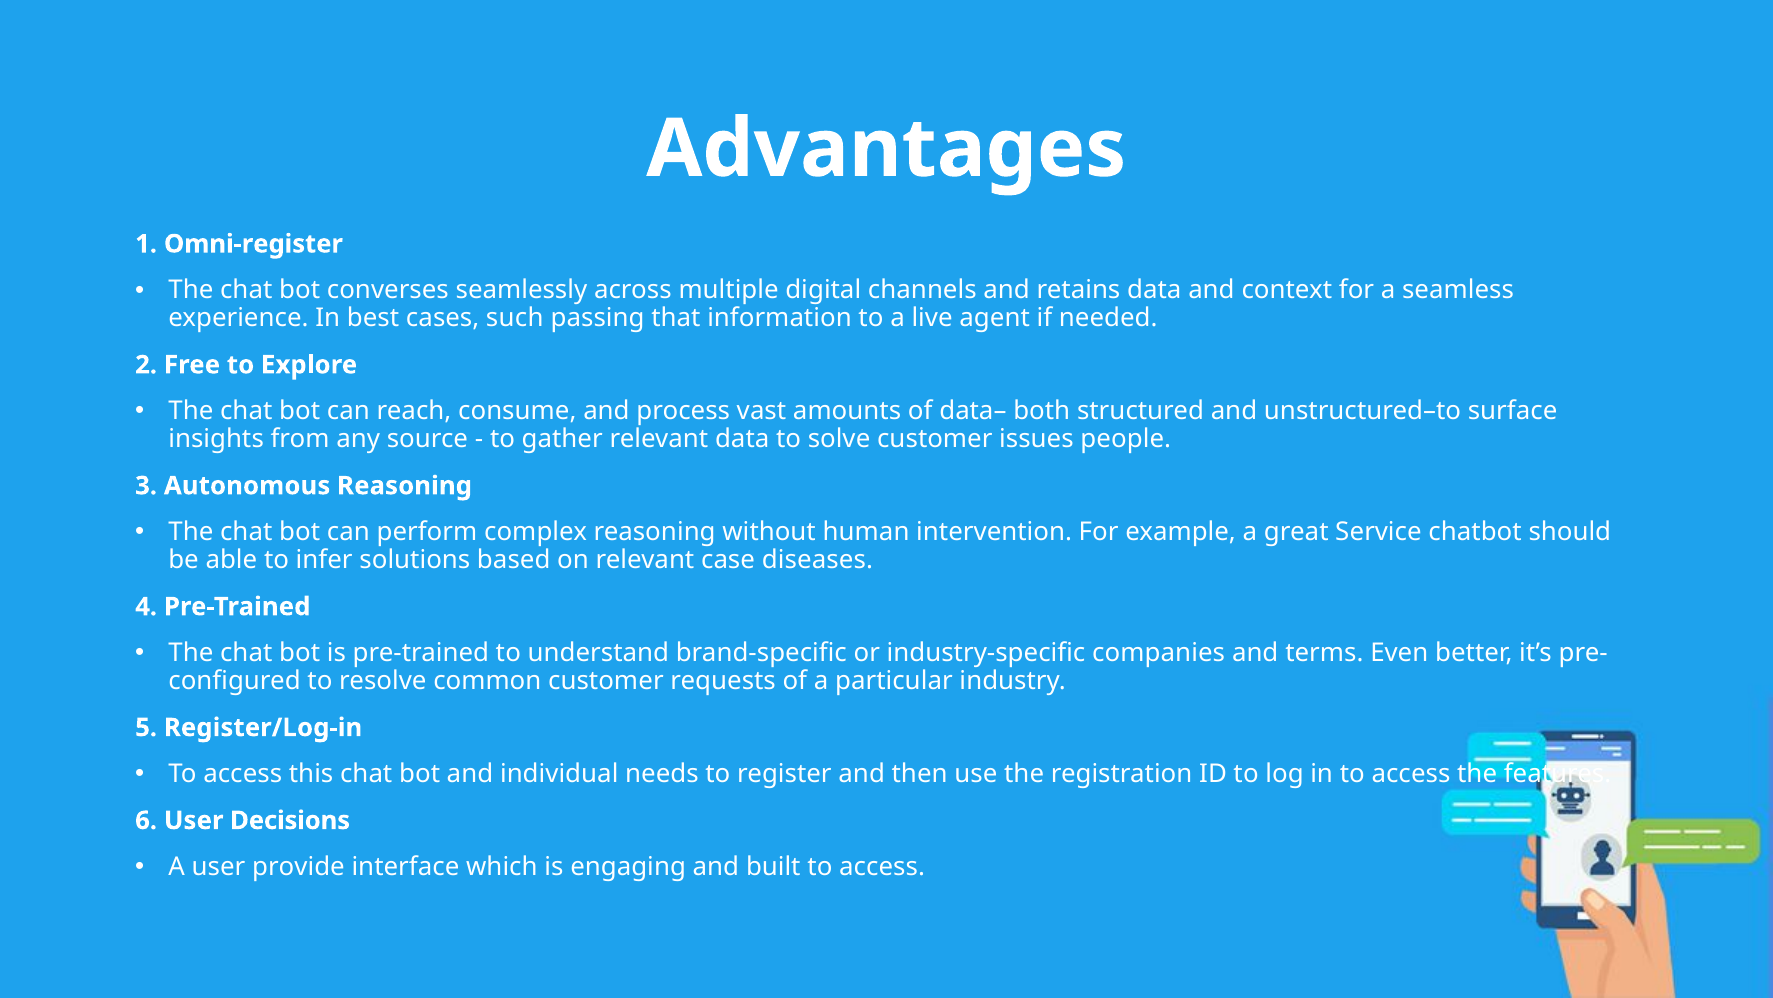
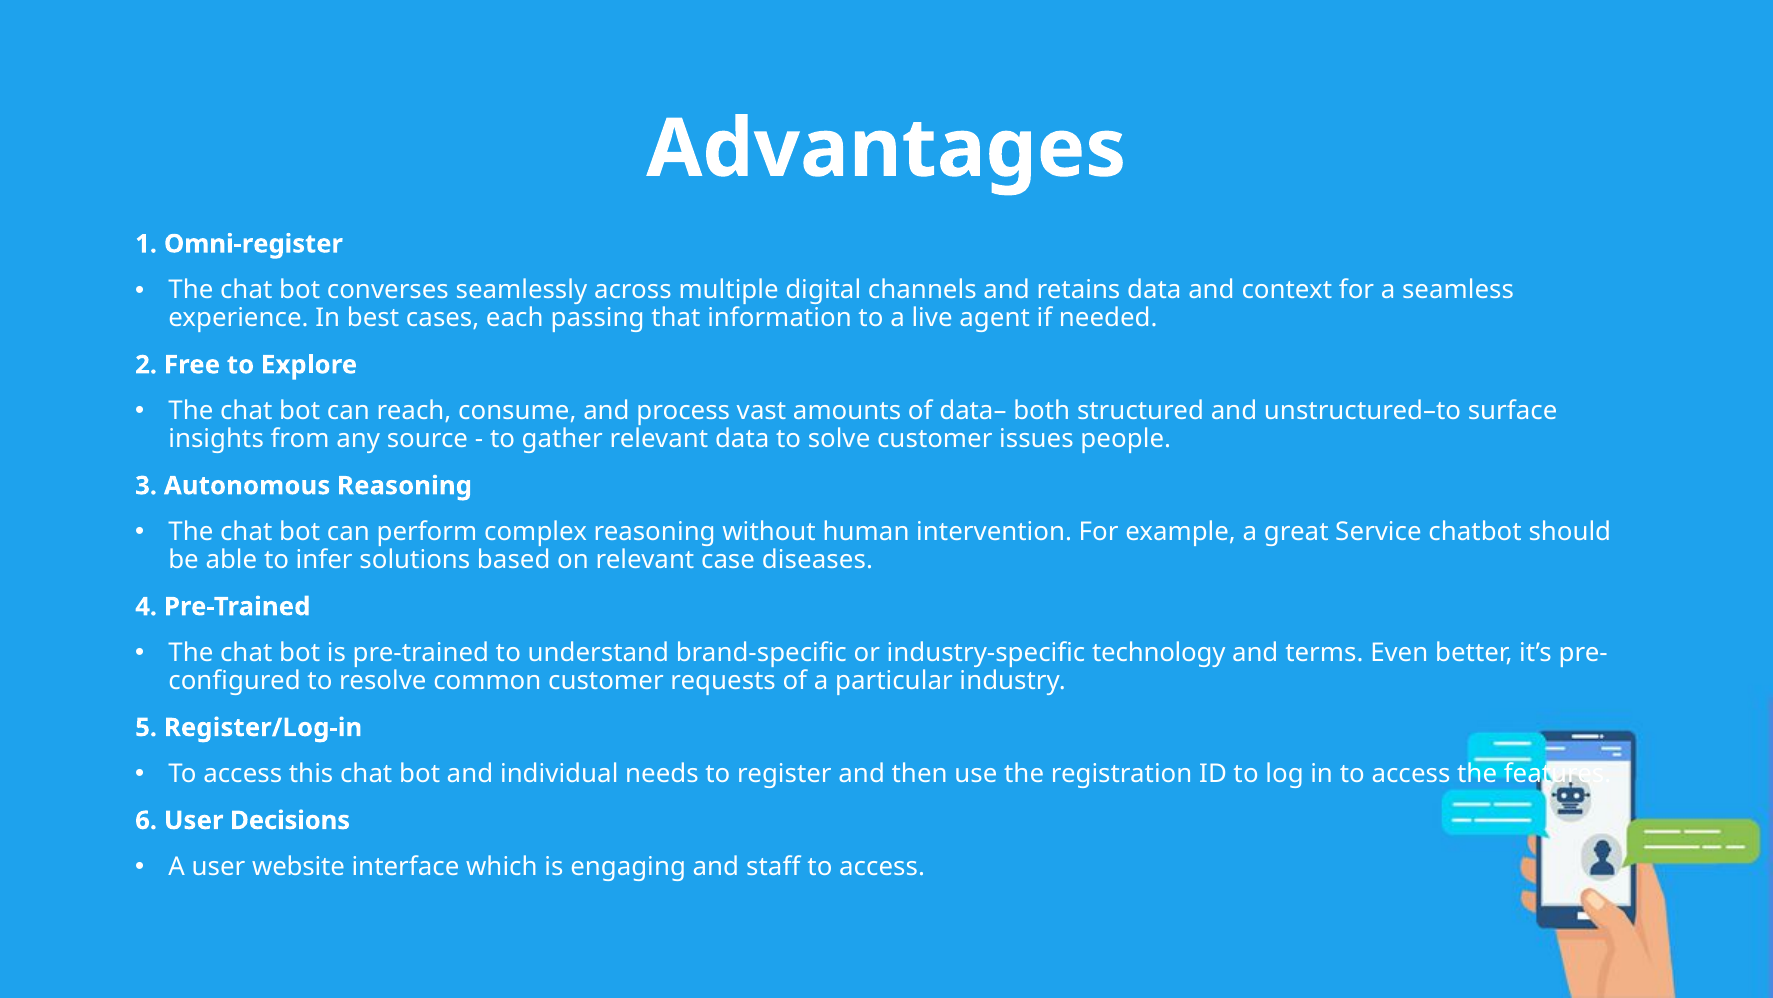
such: such -> each
companies: companies -> technology
provide: provide -> website
built: built -> staff
